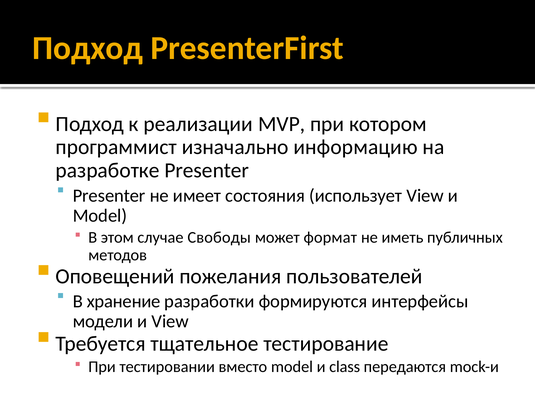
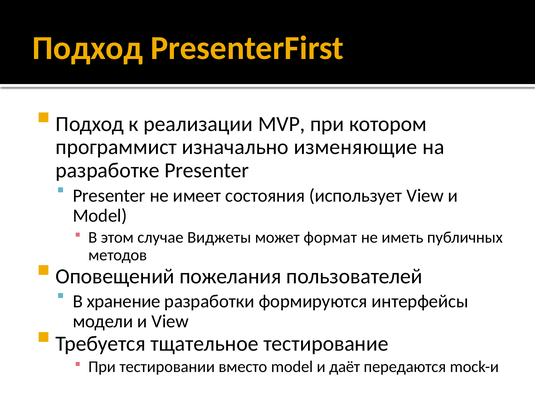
информацию: информацию -> изменяющие
Свободы: Свободы -> Виджеты
class: class -> даёт
